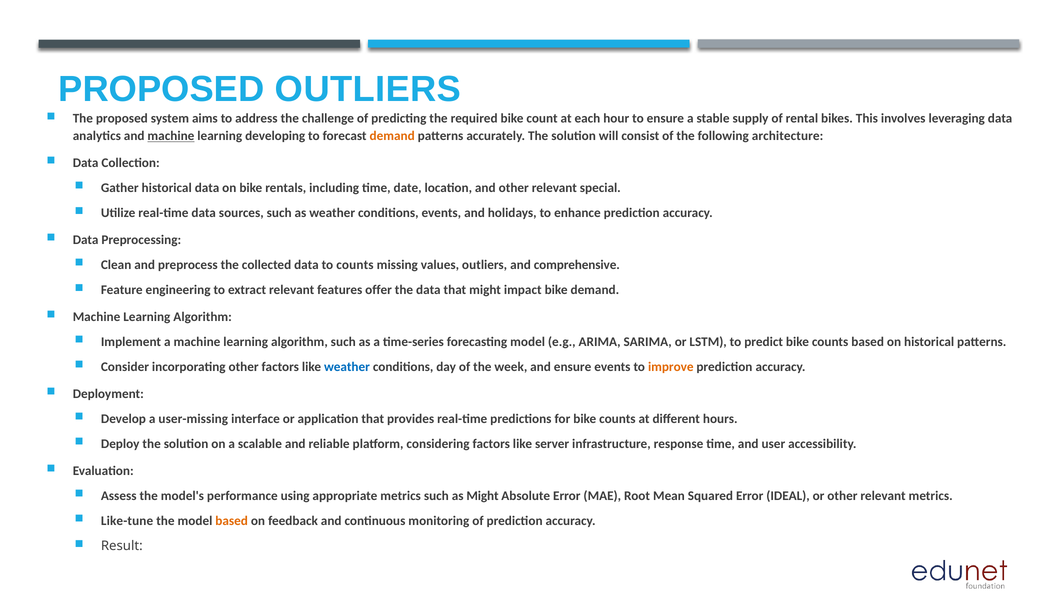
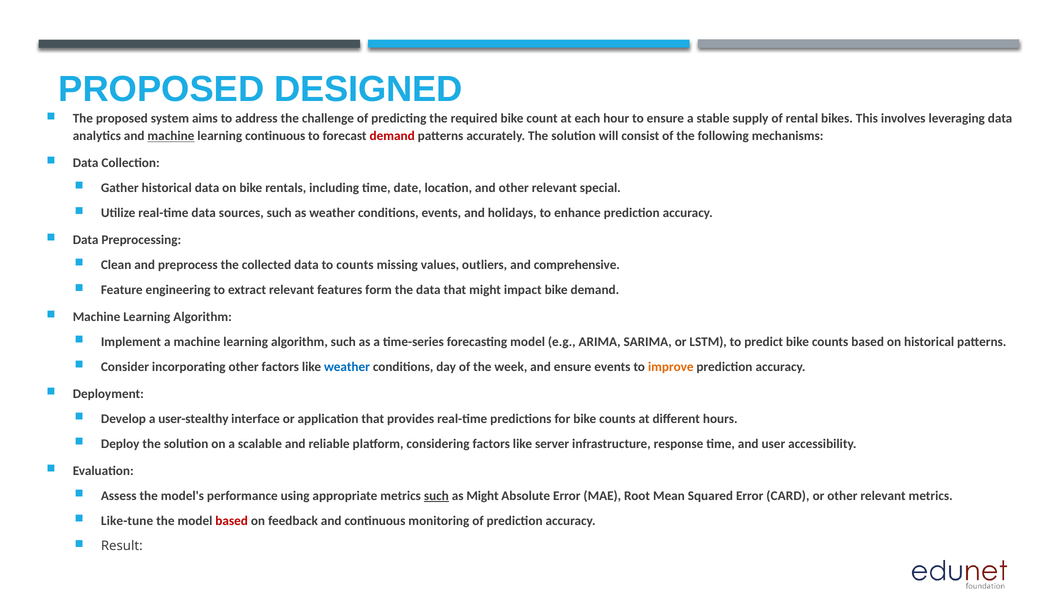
PROPOSED OUTLIERS: OUTLIERS -> DESIGNED
learning developing: developing -> continuous
demand at (392, 136) colour: orange -> red
architecture: architecture -> mechanisms
offer: offer -> form
user-missing: user-missing -> user-stealthy
such at (436, 496) underline: none -> present
IDEAL: IDEAL -> CARD
based at (232, 521) colour: orange -> red
